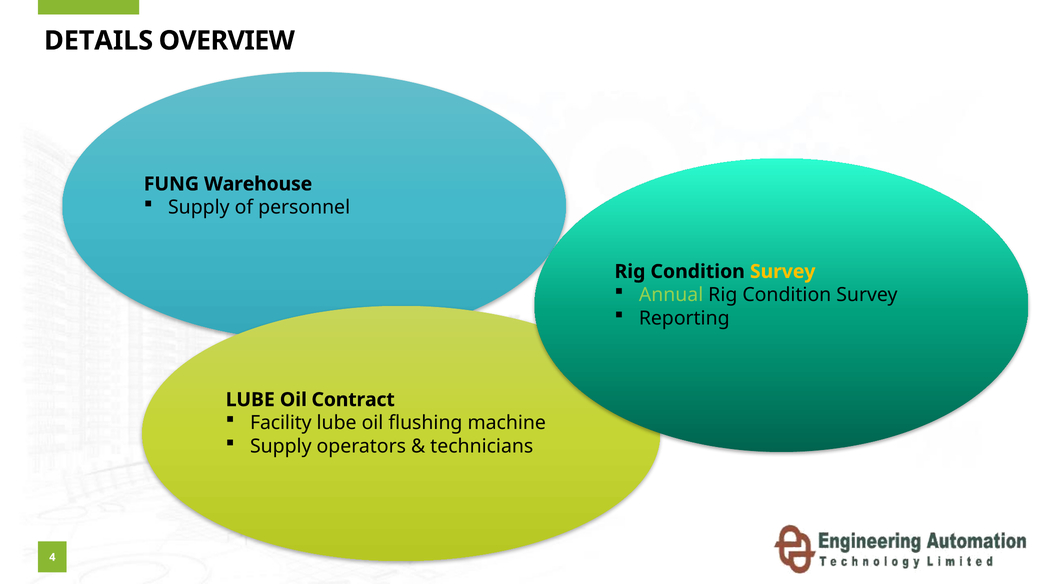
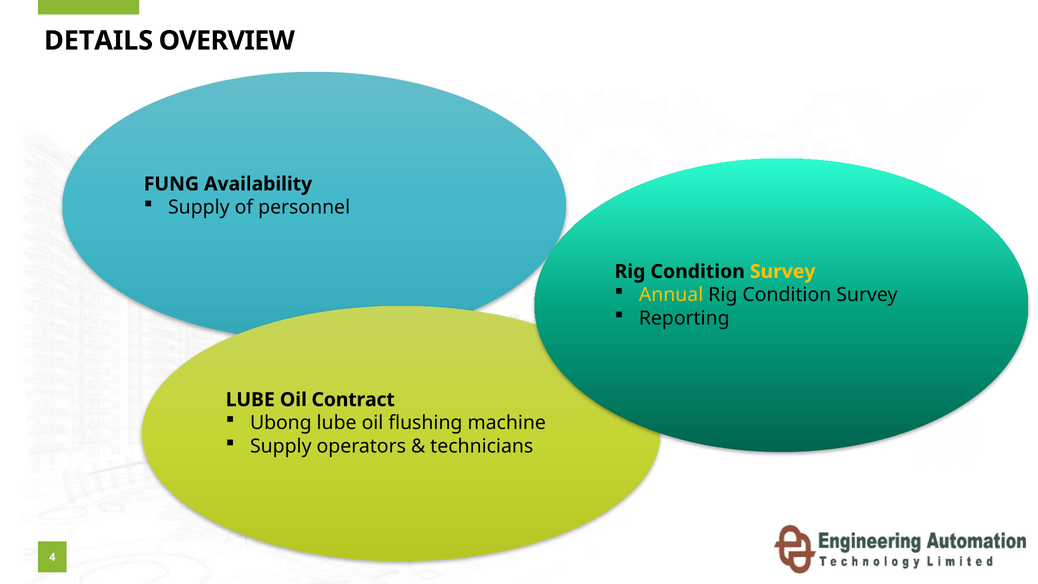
Warehouse: Warehouse -> Availability
Annual colour: light green -> yellow
Facility: Facility -> Ubong
